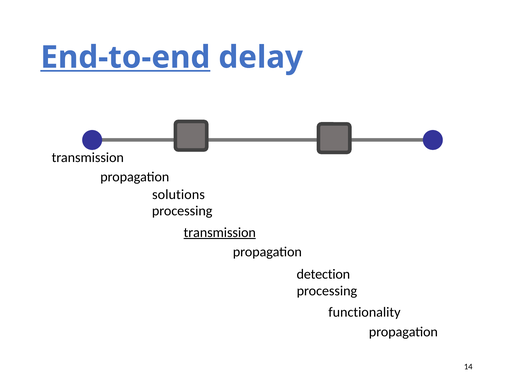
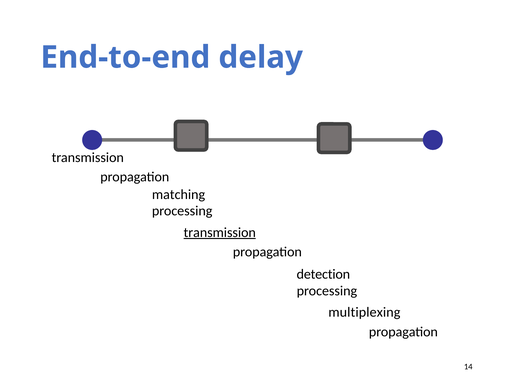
End-to-end underline: present -> none
solutions: solutions -> matching
functionality: functionality -> multiplexing
